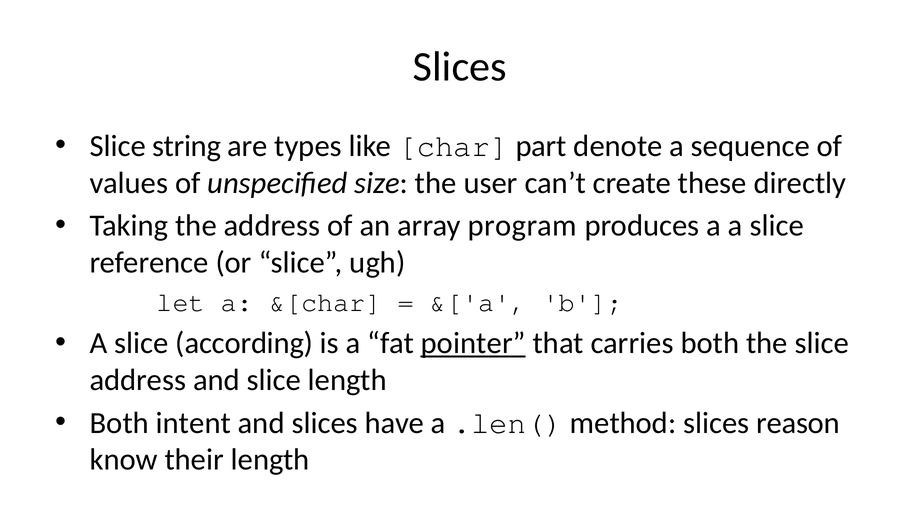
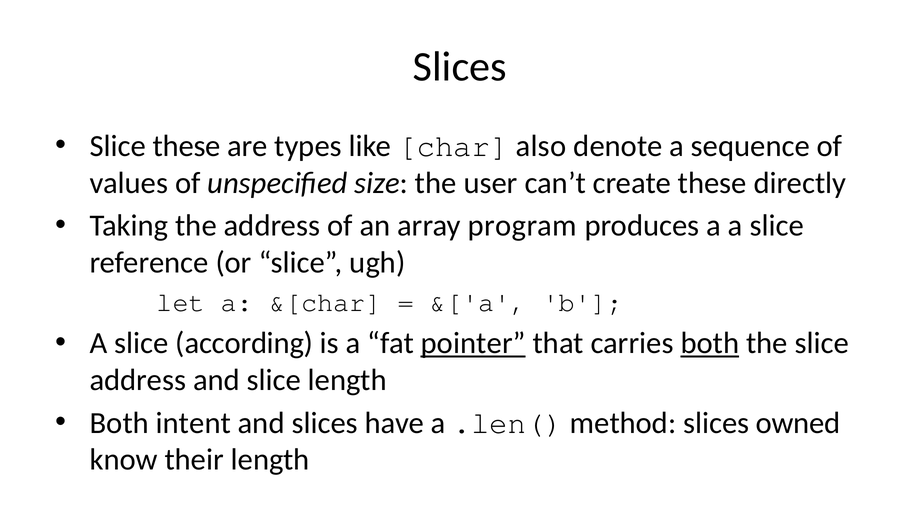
Slice string: string -> these
part: part -> also
both at (710, 343) underline: none -> present
reason: reason -> owned
